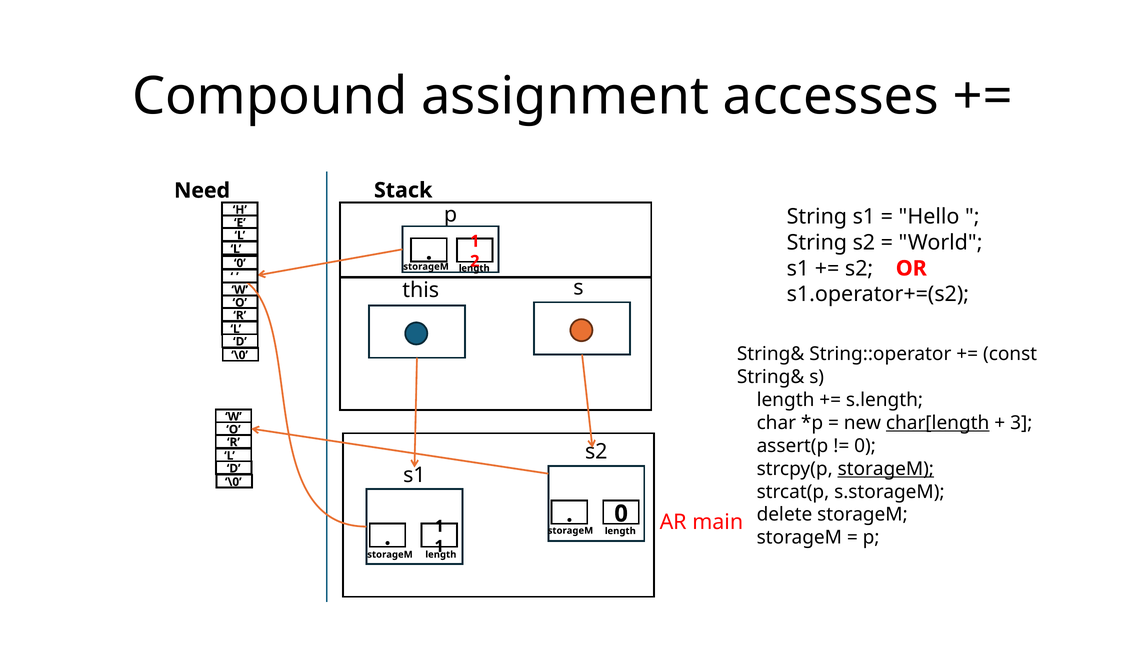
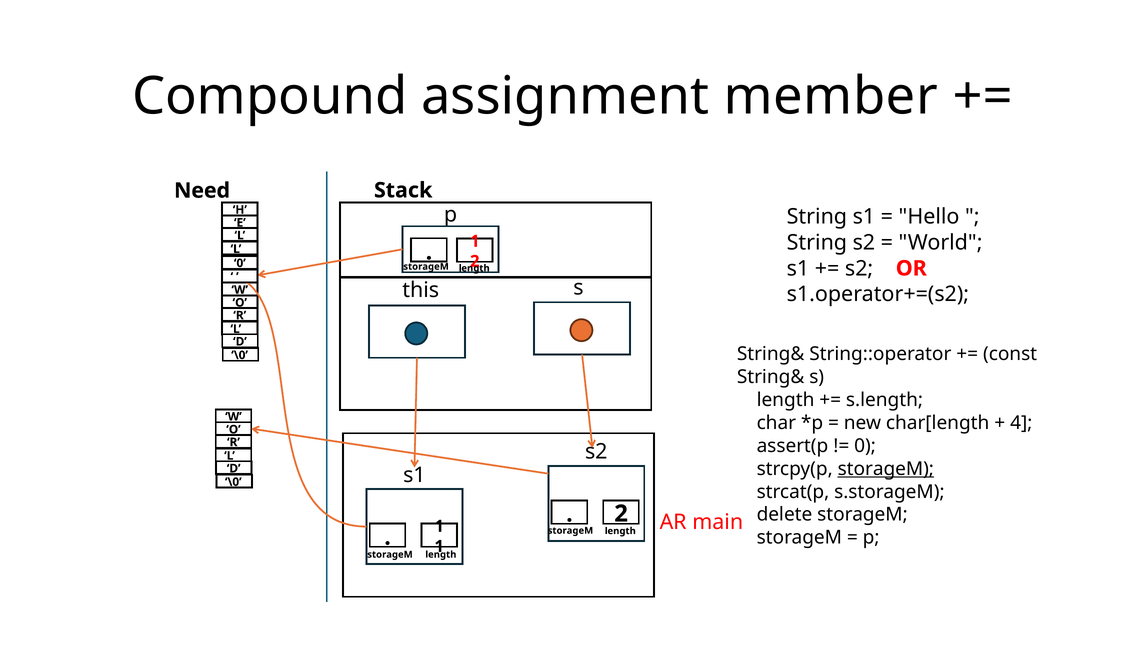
accesses: accesses -> member
char[length underline: present -> none
3: 3 -> 4
0 at (621, 513): 0 -> 2
